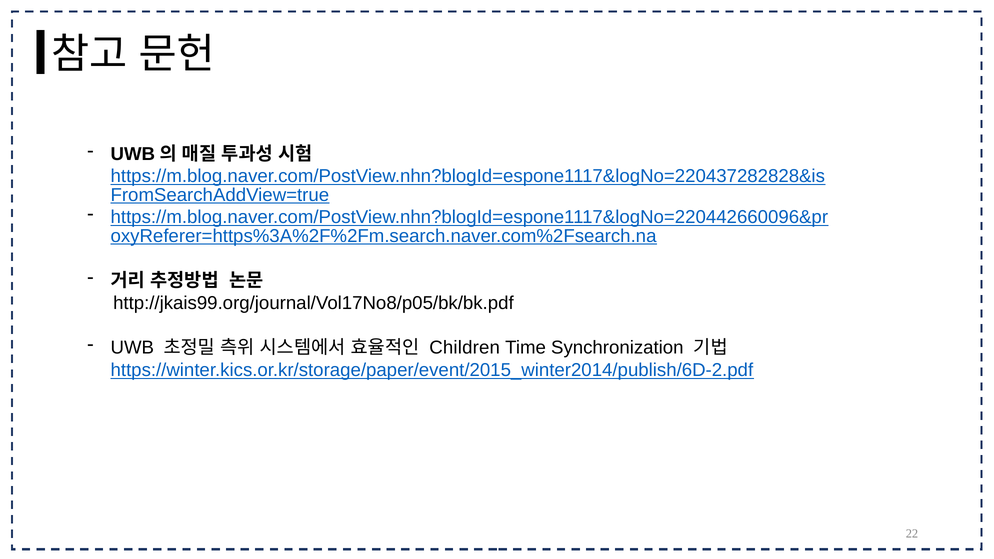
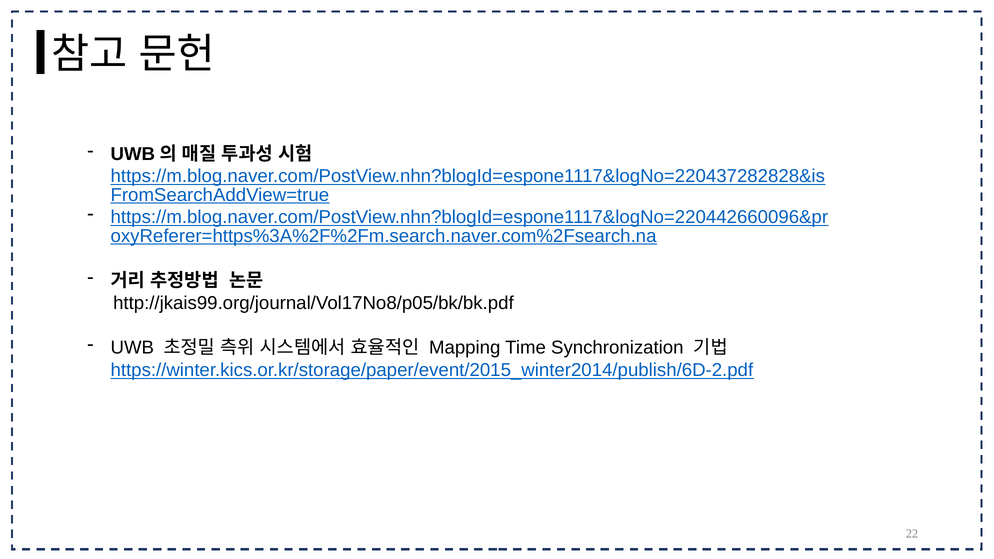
Children: Children -> Mapping
